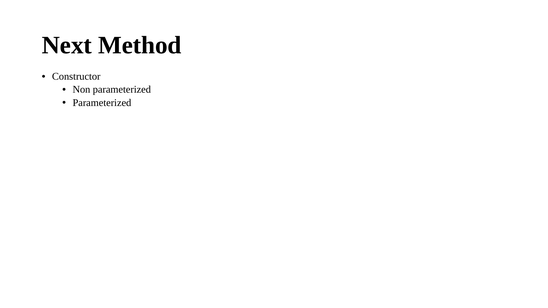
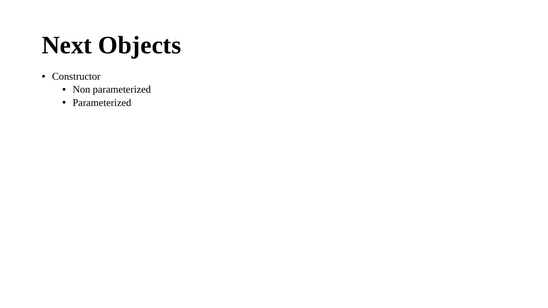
Method: Method -> Objects
